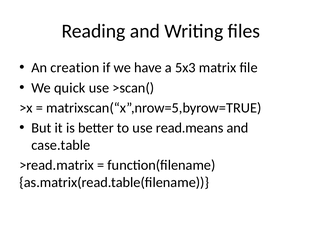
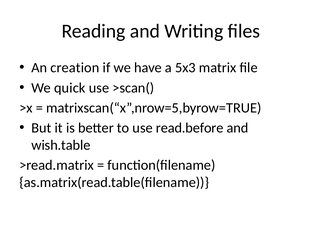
read.means: read.means -> read.before
case.table: case.table -> wish.table
